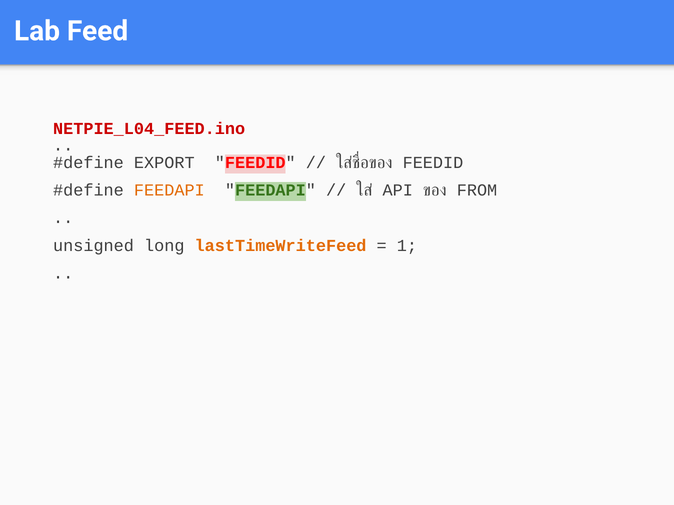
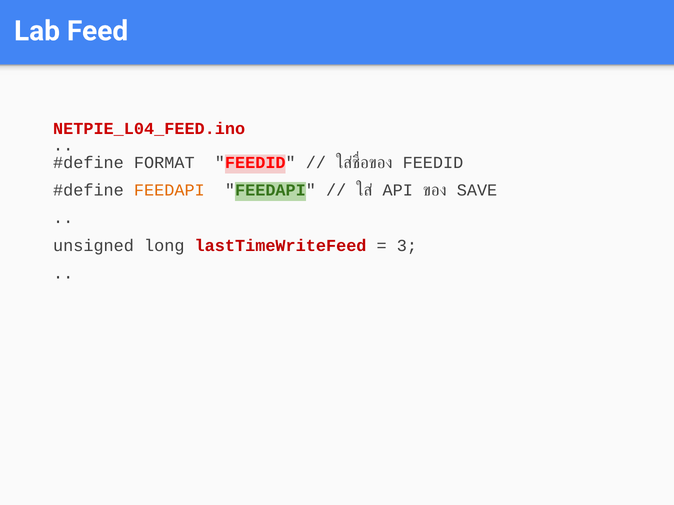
EXPORT: EXPORT -> FORMAT
FROM: FROM -> SAVE
lastTimeWriteFeed colour: orange -> red
1: 1 -> 3
